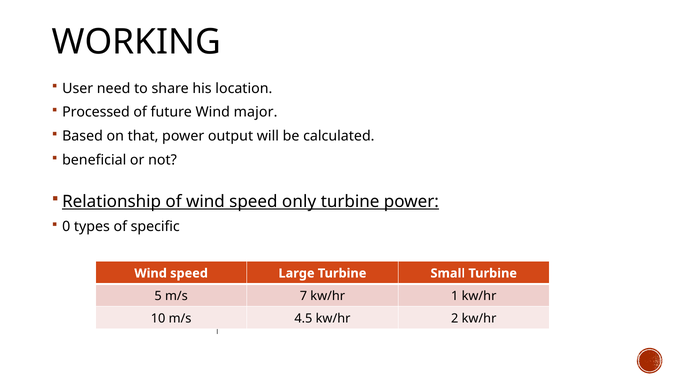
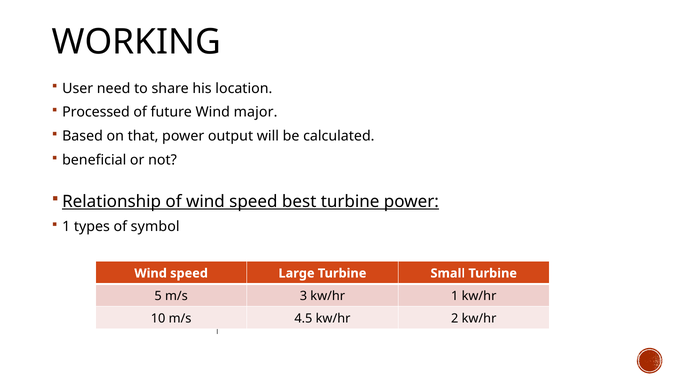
only: only -> best
0 at (66, 227): 0 -> 1
specific: specific -> symbol
7: 7 -> 3
